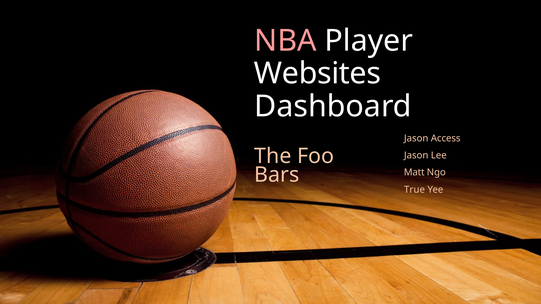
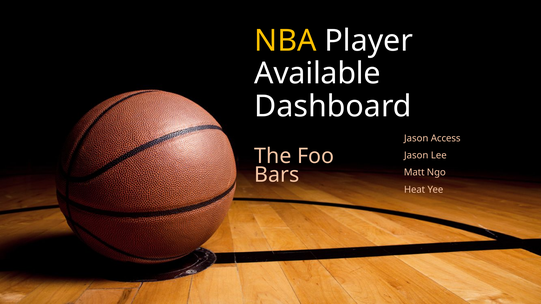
NBA colour: pink -> yellow
Websites: Websites -> Available
True: True -> Heat
